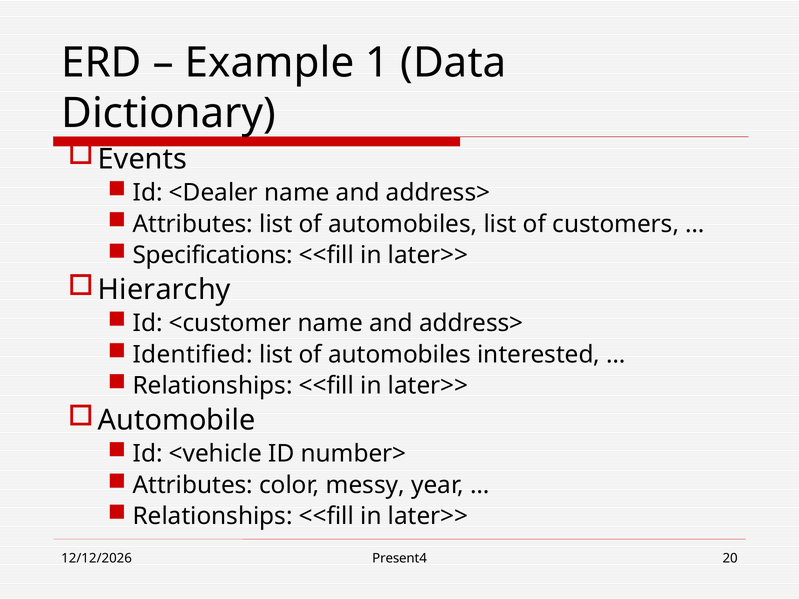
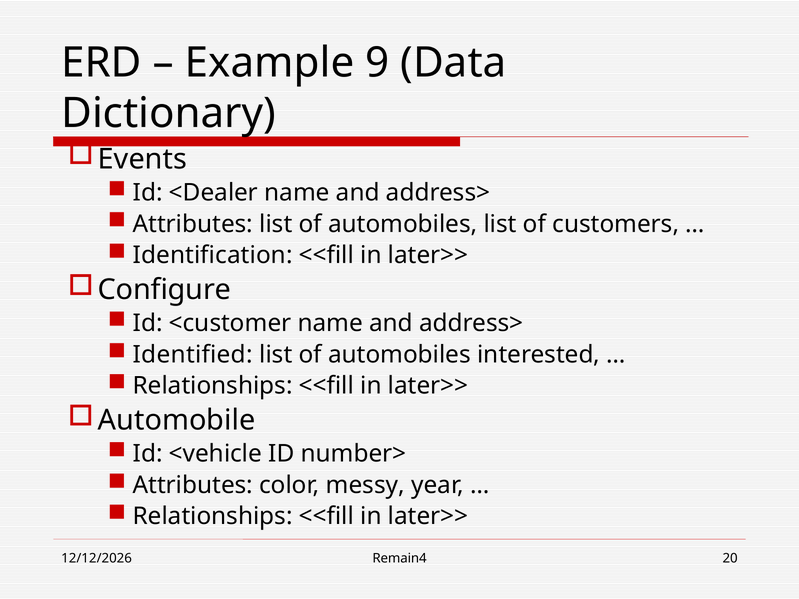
1: 1 -> 9
Specifications: Specifications -> Identification
Hierarchy: Hierarchy -> Configure
Present4: Present4 -> Remain4
